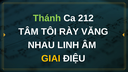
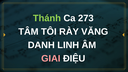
212: 212 -> 273
NHAU: NHAU -> DANH
GIAI colour: yellow -> pink
